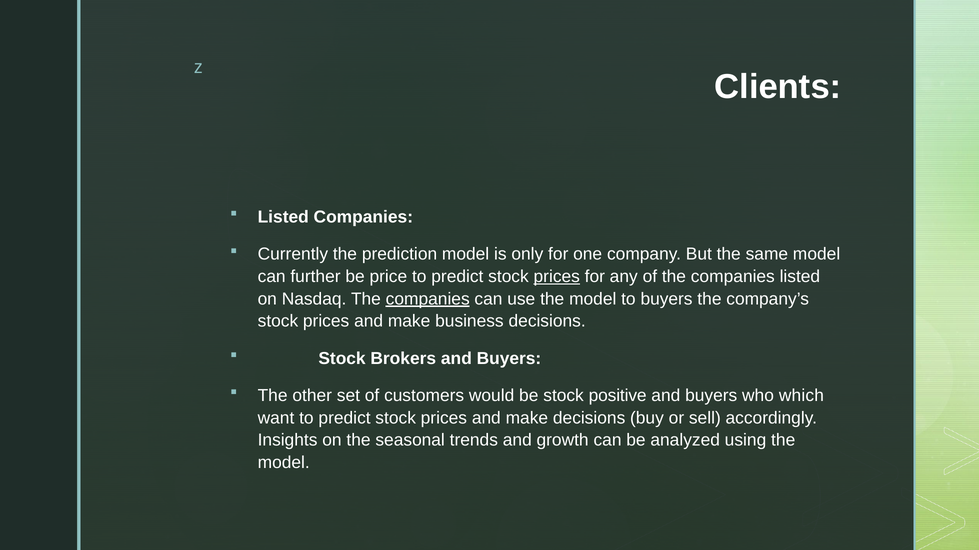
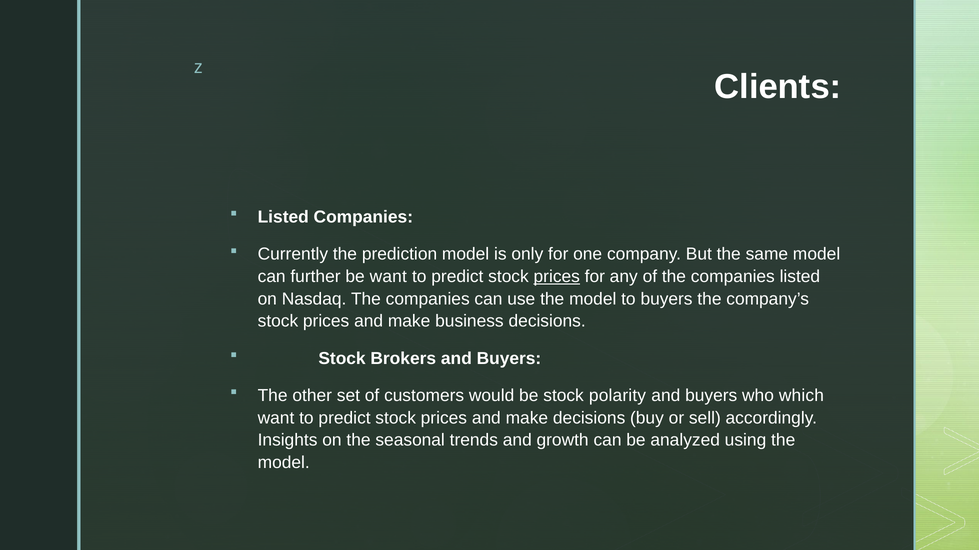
be price: price -> want
companies at (428, 299) underline: present -> none
positive: positive -> polarity
